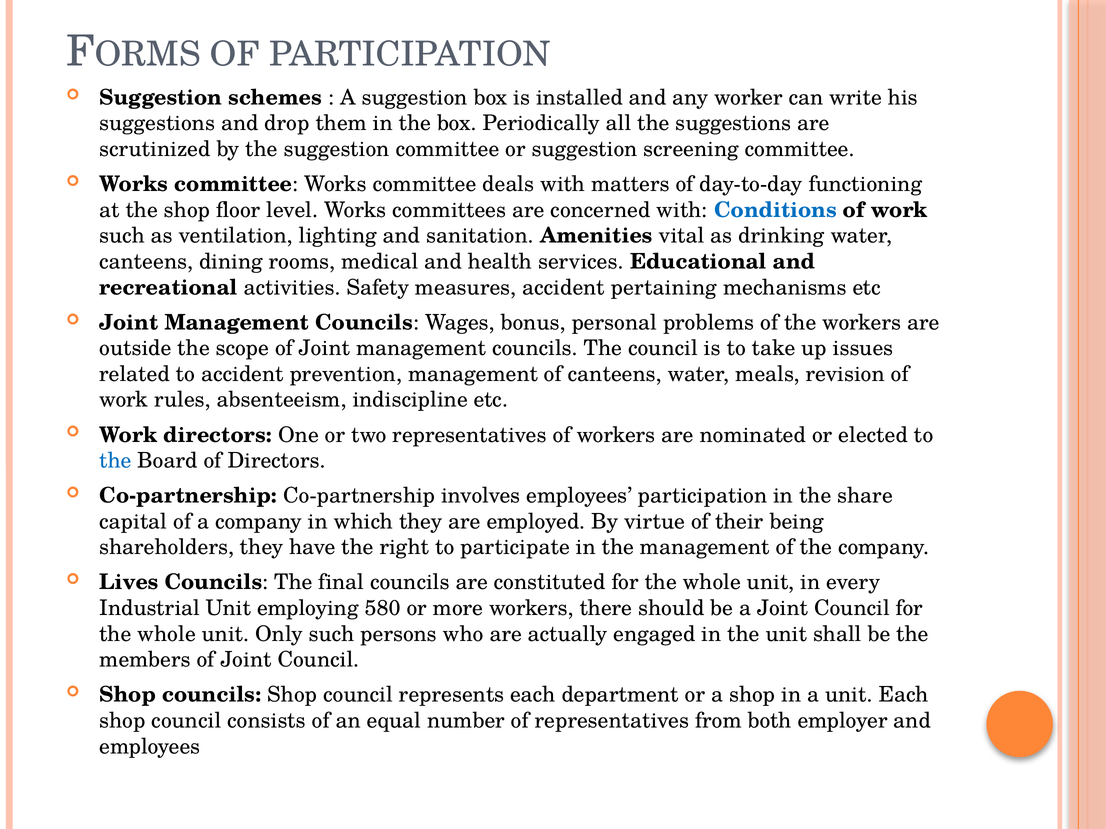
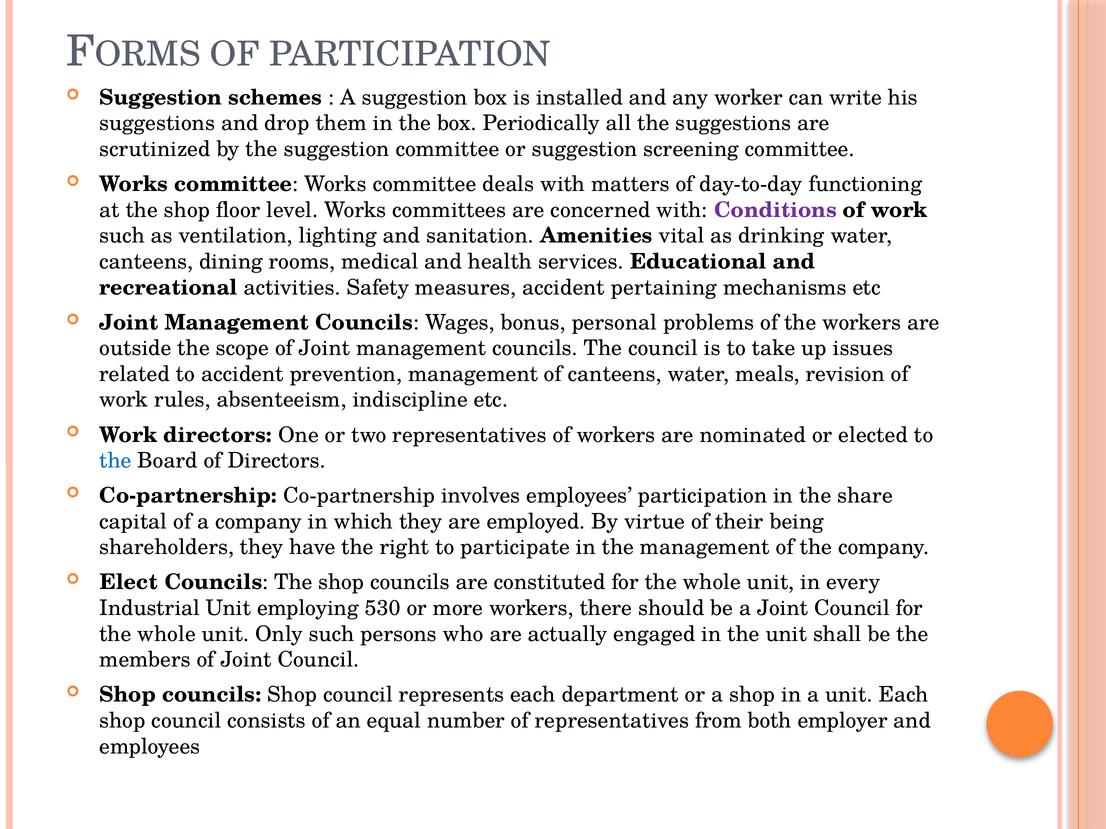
Conditions colour: blue -> purple
Lives: Lives -> Elect
Councils The final: final -> shop
580: 580 -> 530
